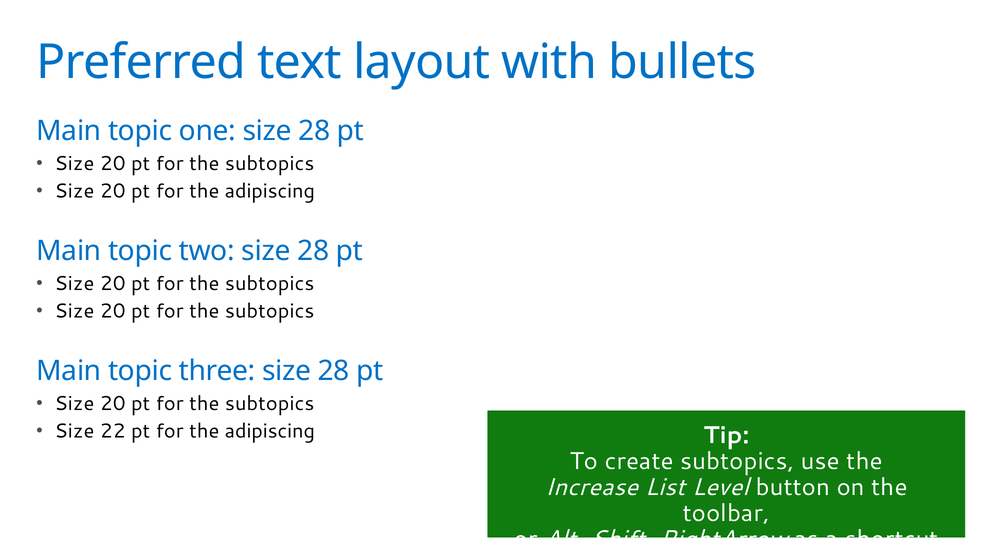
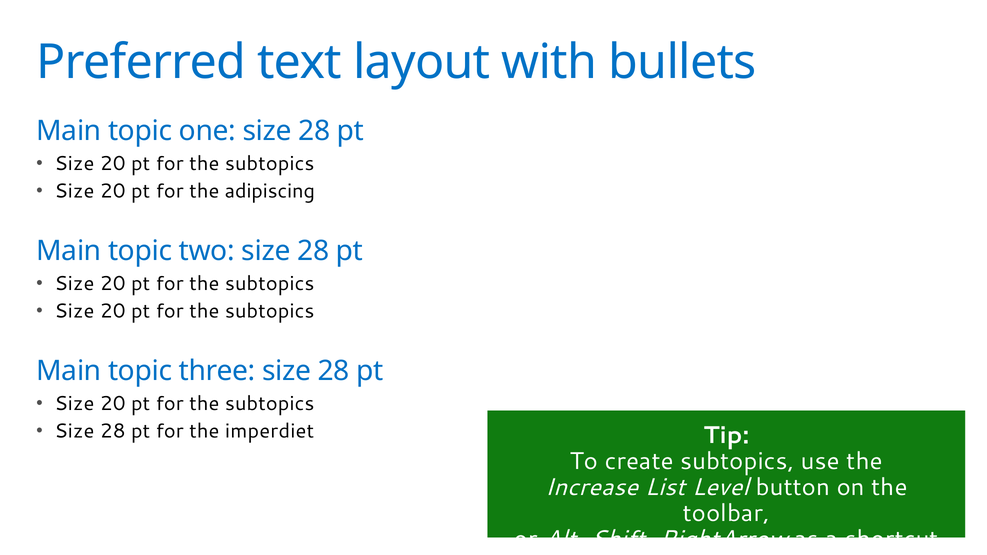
22 at (113, 431): 22 -> 28
adipiscing at (270, 431): adipiscing -> imperdiet
